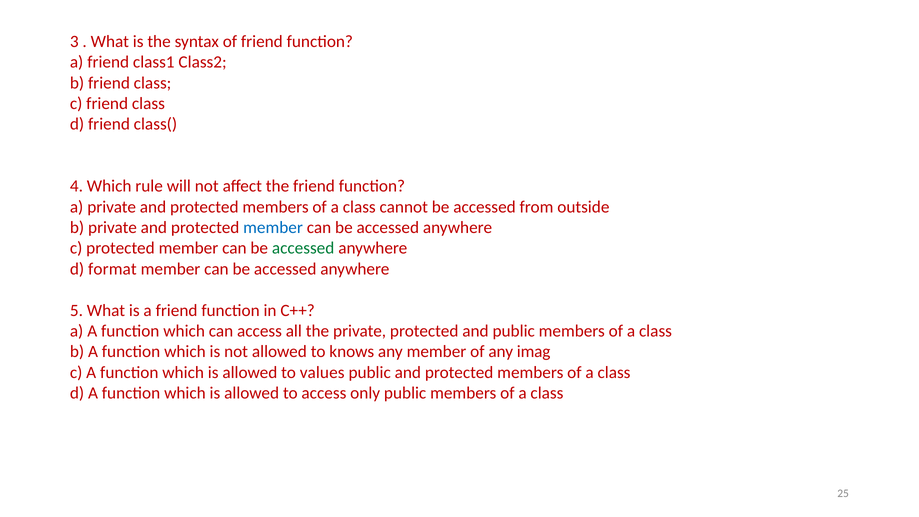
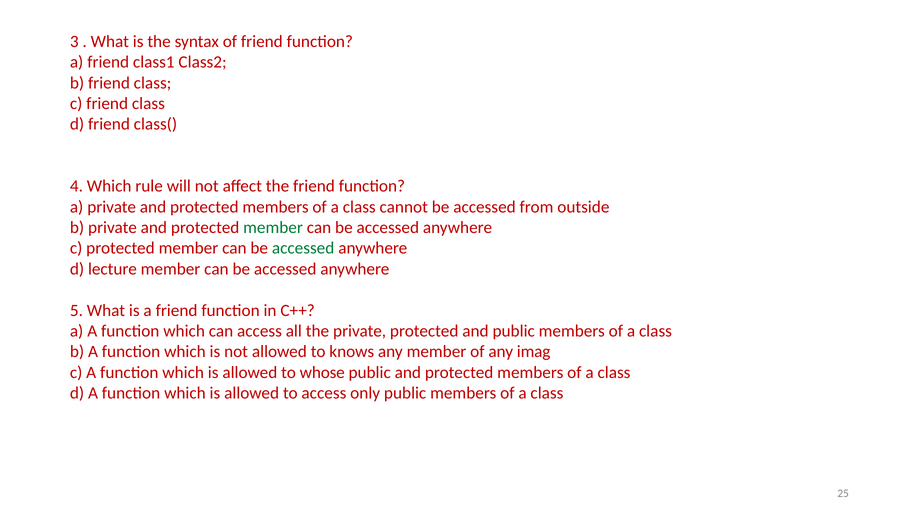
member at (273, 228) colour: blue -> green
format: format -> lecture
values: values -> whose
